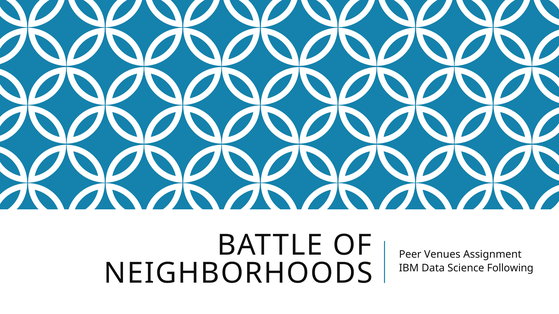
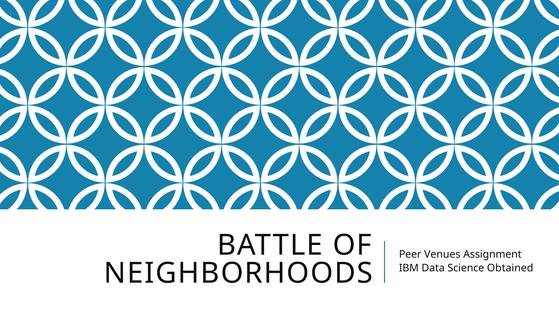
Following: Following -> Obtained
